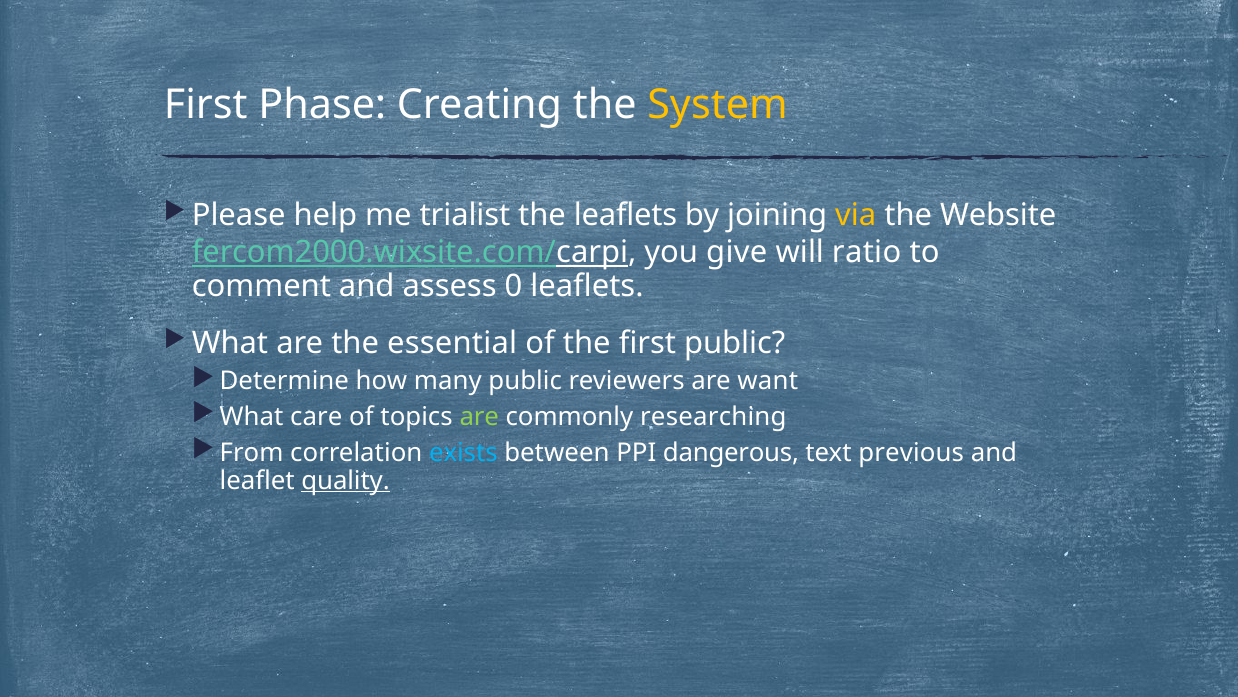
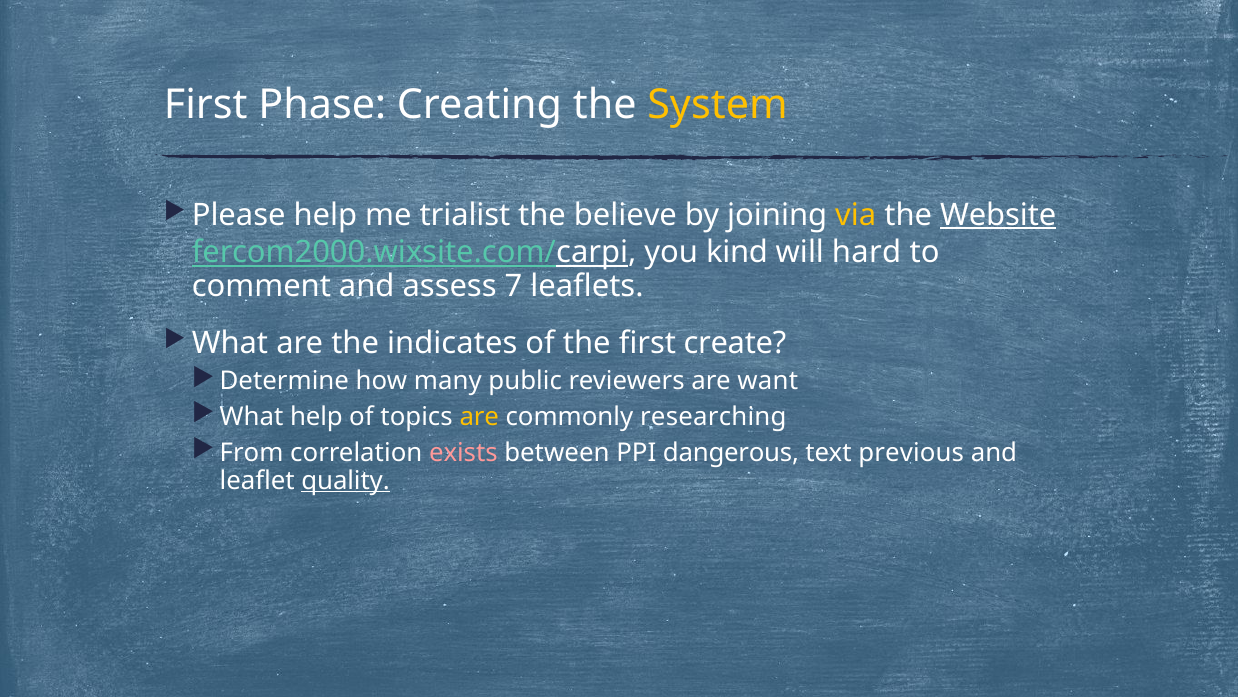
the leaflets: leaflets -> believe
Website underline: none -> present
give: give -> kind
ratio: ratio -> hard
0: 0 -> 7
essential: essential -> indicates
first public: public -> create
What care: care -> help
are at (479, 417) colour: light green -> yellow
exists colour: light blue -> pink
